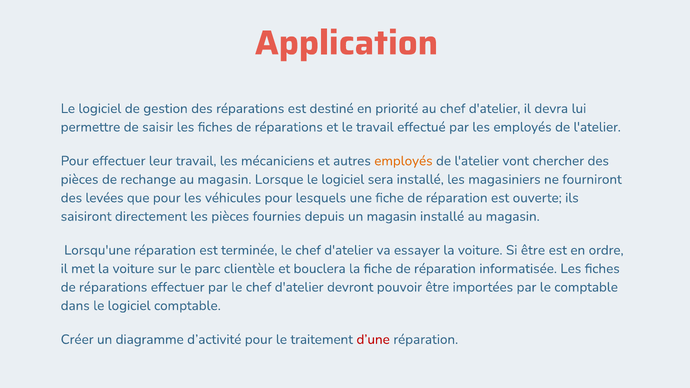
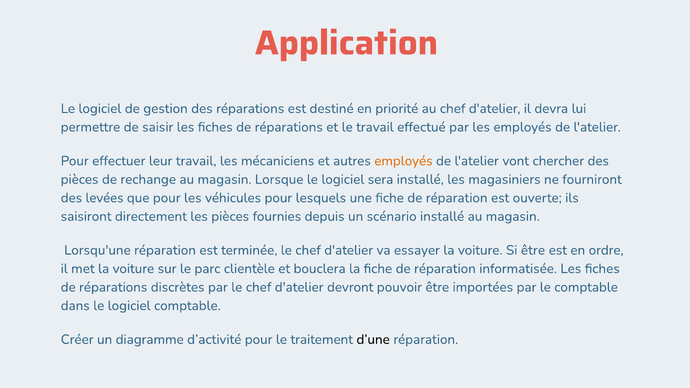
un magasin: magasin -> scénario
réparations effectuer: effectuer -> discrètes
d’une colour: red -> black
